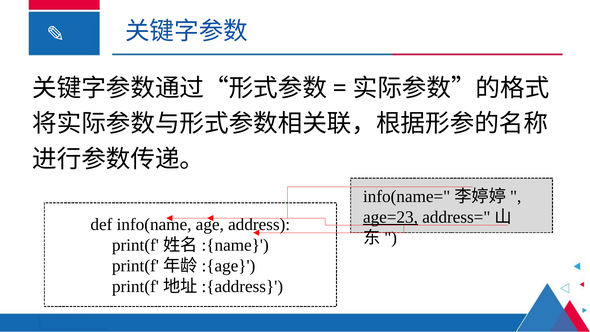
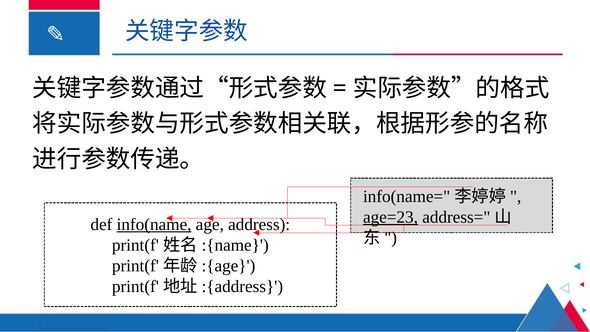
info(name underline: none -> present
